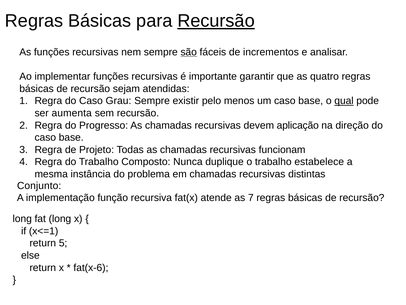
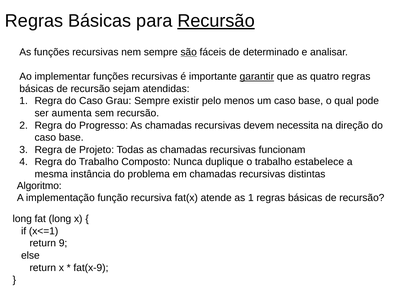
incrementos: incrementos -> determinado
garantir underline: none -> present
qual underline: present -> none
aplicação: aplicação -> necessita
Conjunto: Conjunto -> Algoritmo
as 7: 7 -> 1
5: 5 -> 9
fat(x-6: fat(x-6 -> fat(x-9
